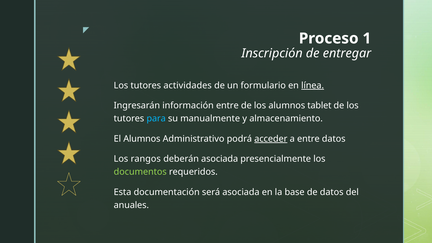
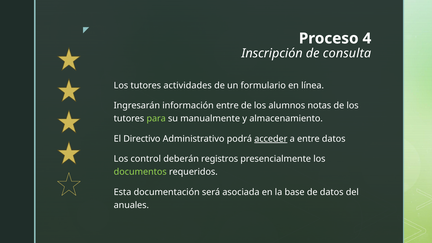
1: 1 -> 4
entregar: entregar -> consulta
línea underline: present -> none
tablet: tablet -> notas
para colour: light blue -> light green
Alumnos at (142, 139): Alumnos -> Directivo
rangos: rangos -> control
deberán asociada: asociada -> registros
